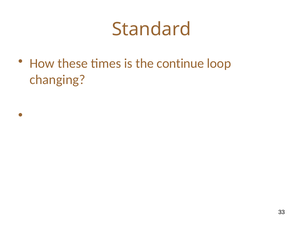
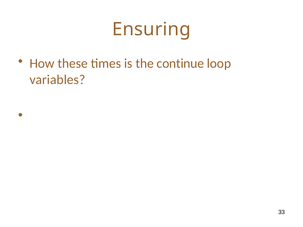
Standard: Standard -> Ensuring
changing: changing -> variables
